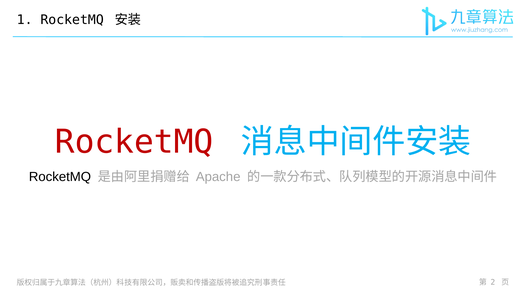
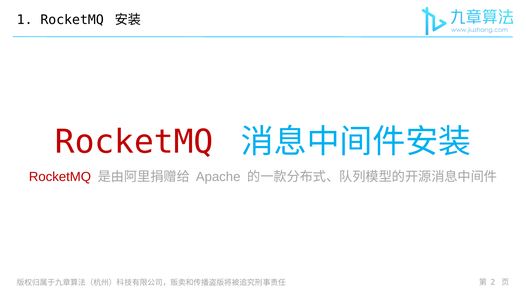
RocketMQ at (60, 177) colour: black -> red
